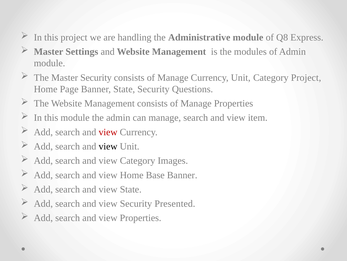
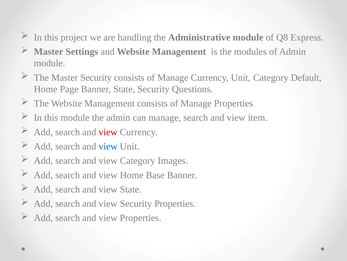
Category Project: Project -> Default
view at (108, 146) colour: black -> blue
Security Presented: Presented -> Properties
